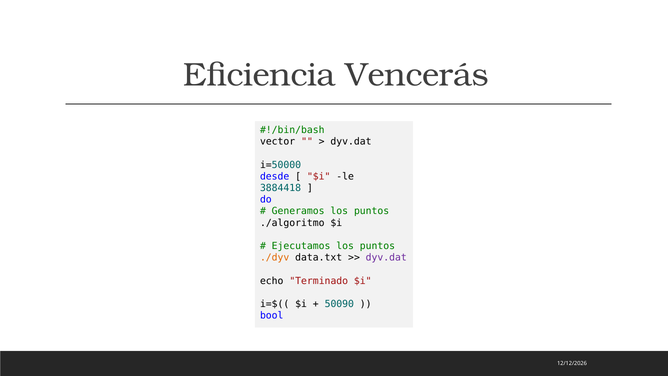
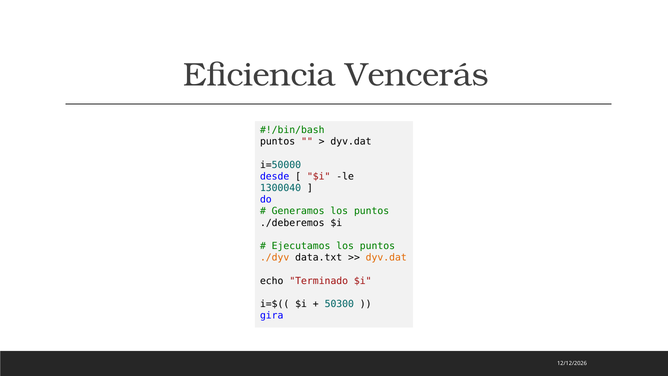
vector at (278, 142): vector -> puntos
3884418: 3884418 -> 1300040
./algoritmo: ./algoritmo -> ./deberemos
dyv.dat at (386, 257) colour: purple -> orange
50090: 50090 -> 50300
bool: bool -> gira
